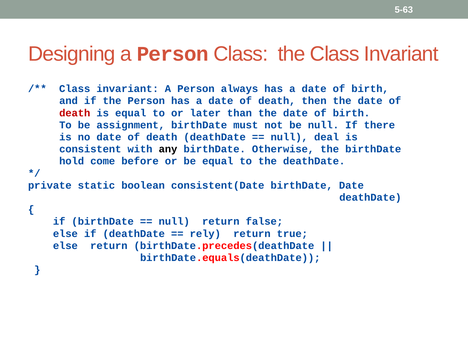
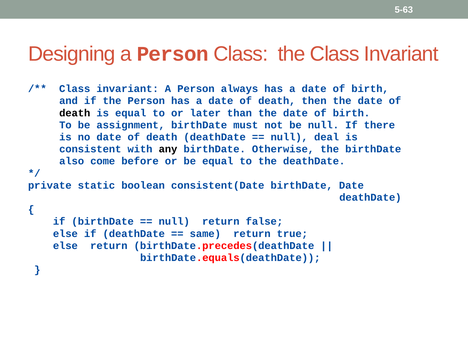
death at (75, 113) colour: red -> black
hold: hold -> also
rely: rely -> same
